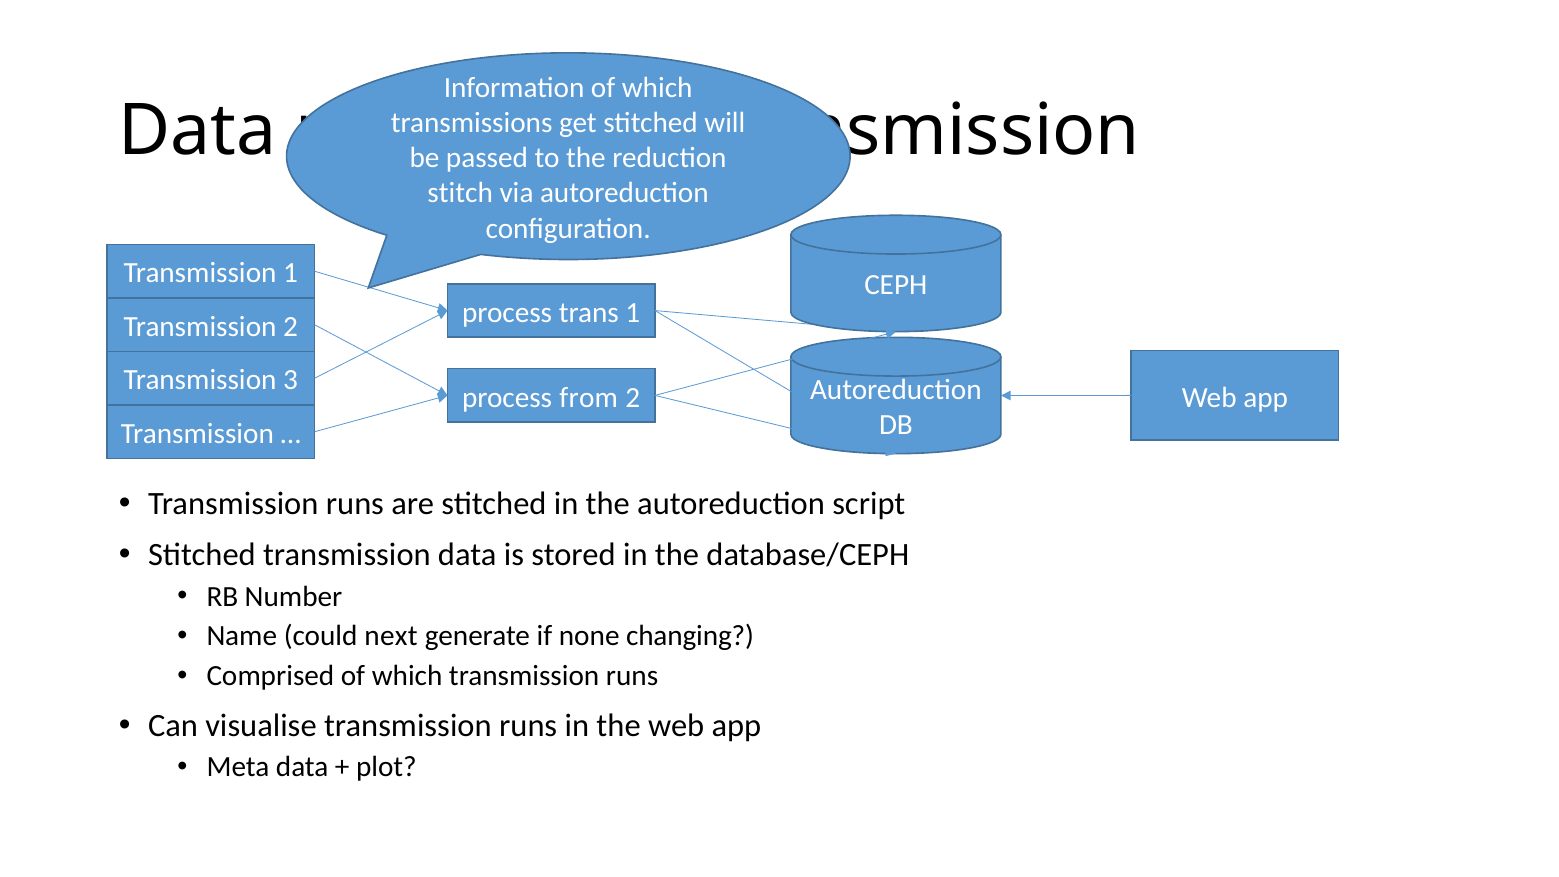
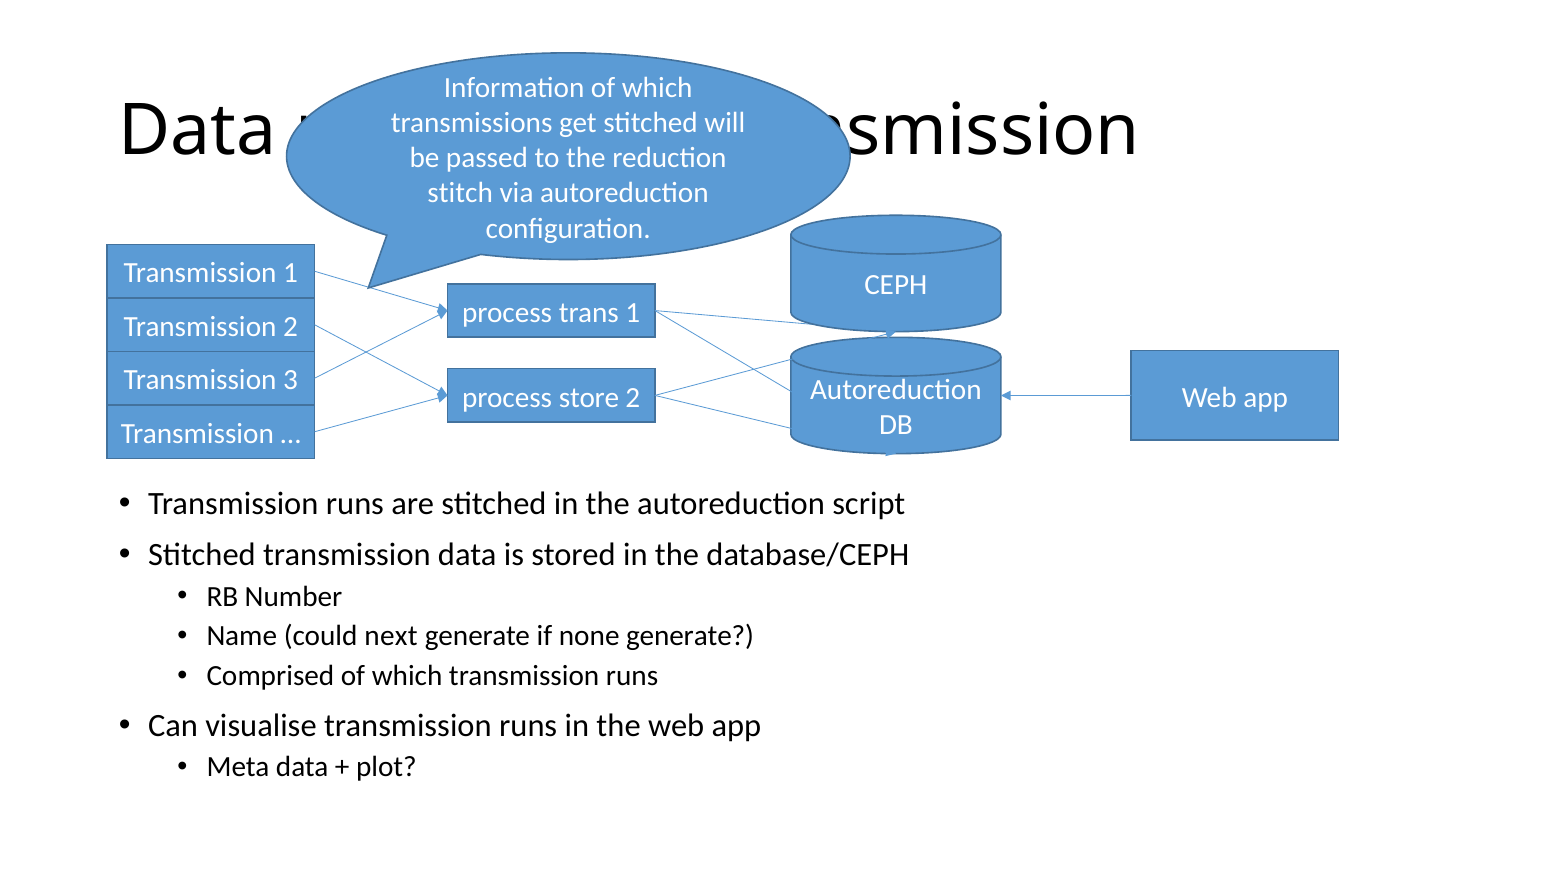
from: from -> store
none changing: changing -> generate
